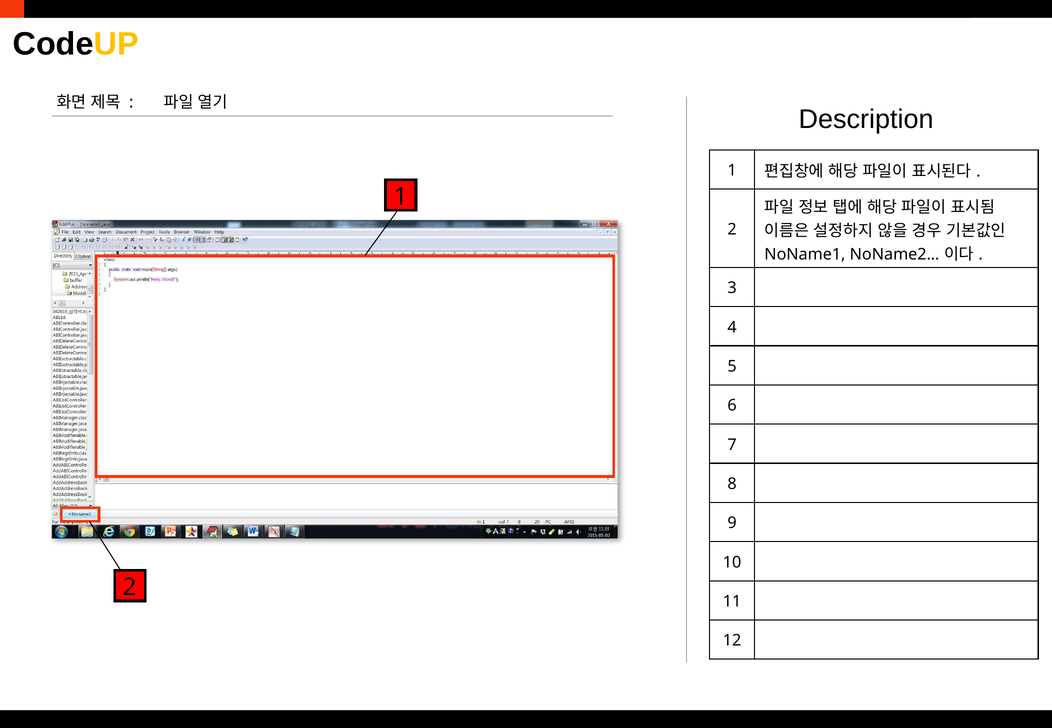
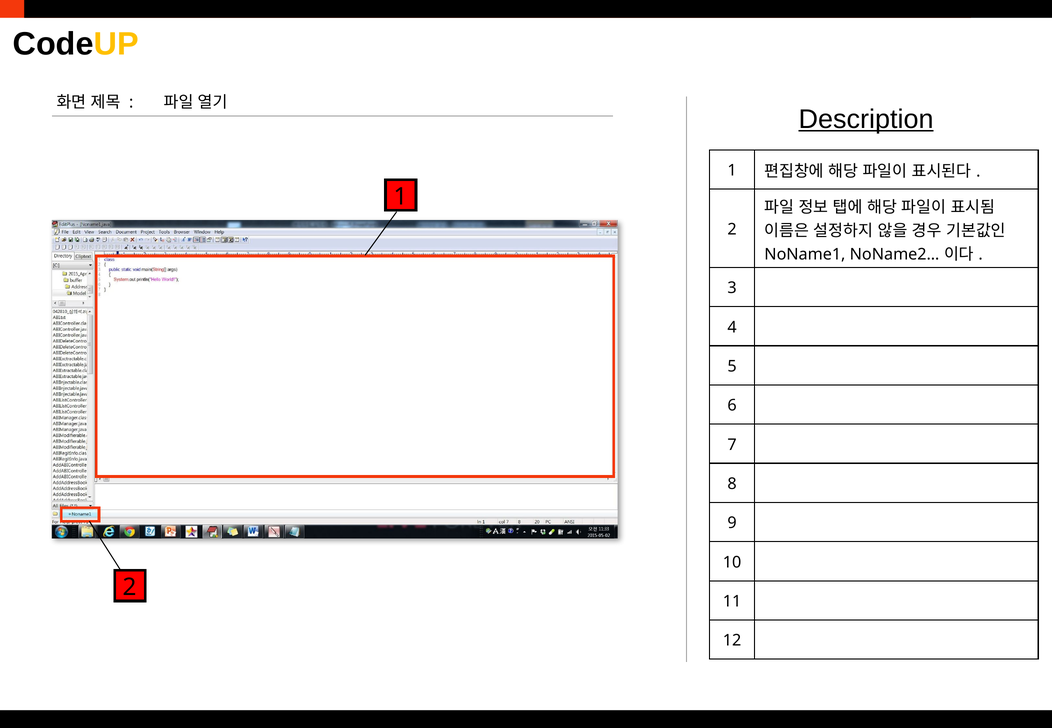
Description underline: none -> present
